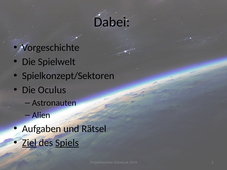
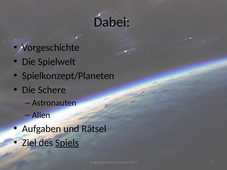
Spielkonzept/Sektoren: Spielkonzept/Sektoren -> Spielkonzept/Planeten
Oculus: Oculus -> Schere
Ziel underline: present -> none
